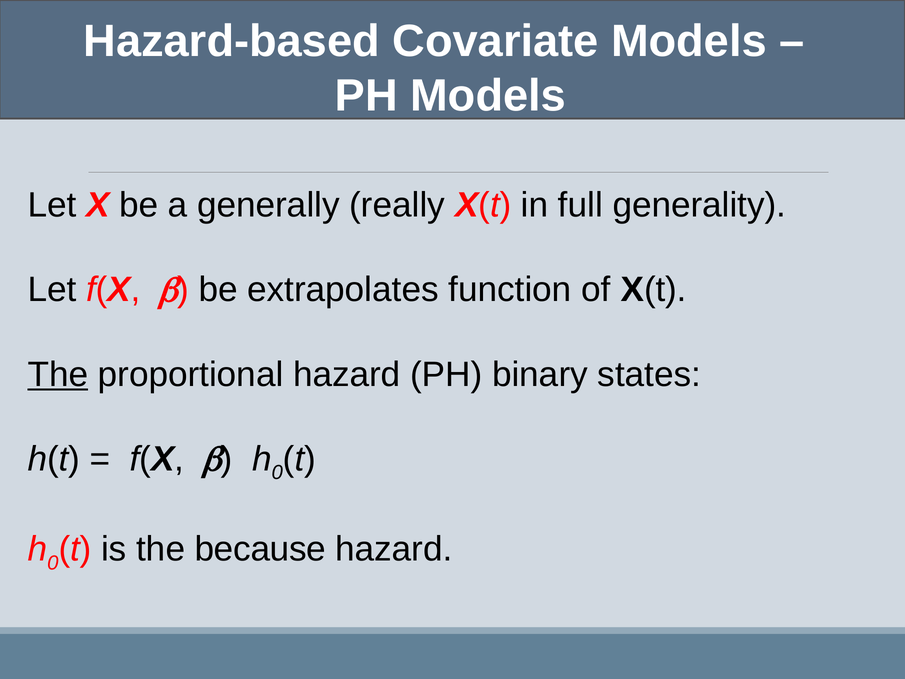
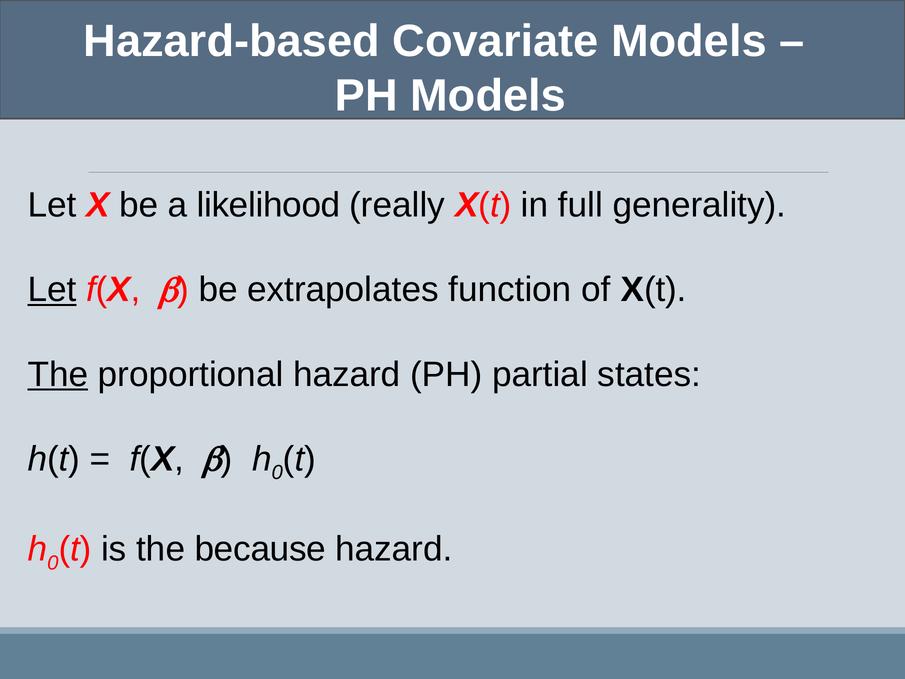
generally: generally -> likelihood
Let at (52, 290) underline: none -> present
binary: binary -> partial
